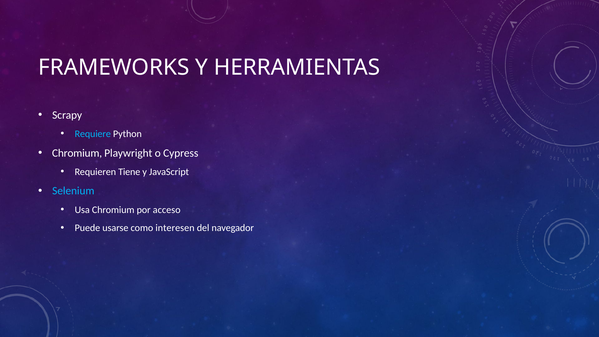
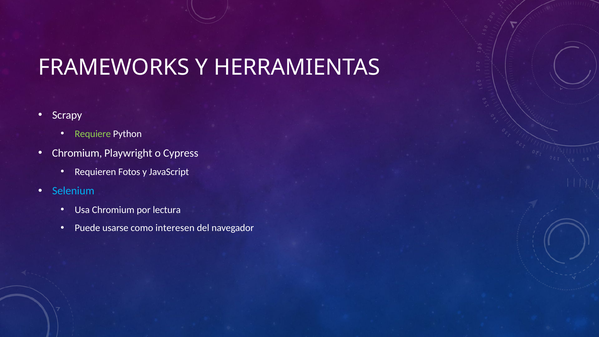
Requiere colour: light blue -> light green
Tiene: Tiene -> Fotos
acceso: acceso -> lectura
